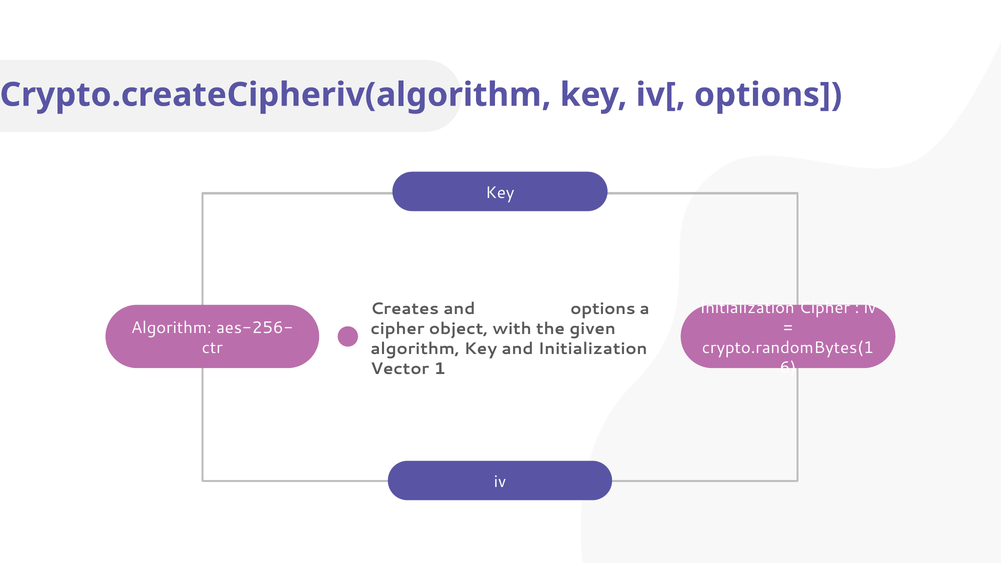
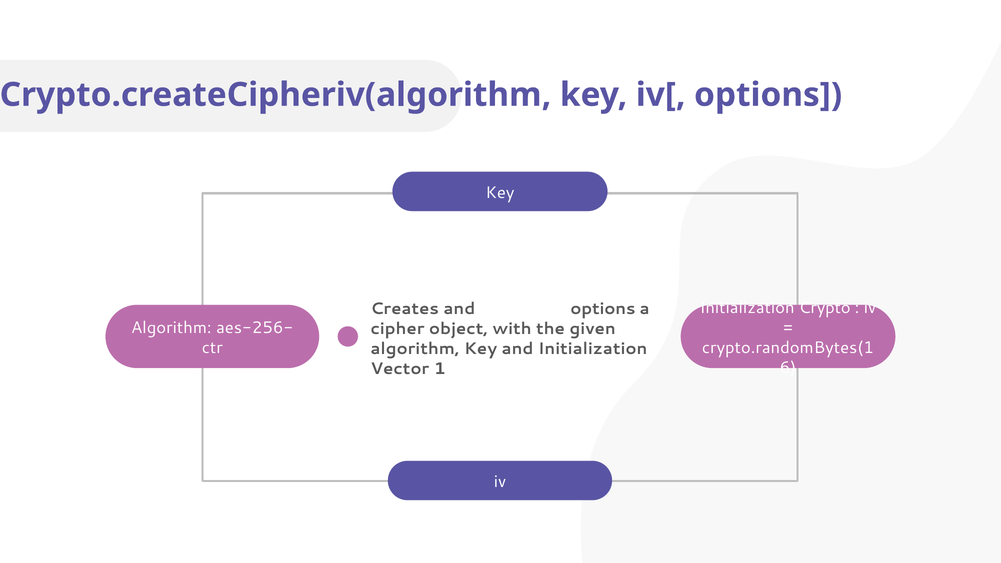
Initialization Cipher: Cipher -> Crypto
